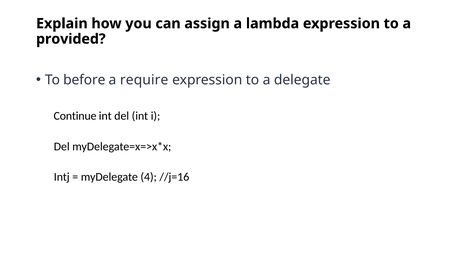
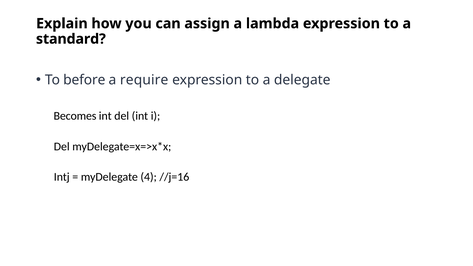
provided: provided -> standard
Continue: Continue -> Becomes
